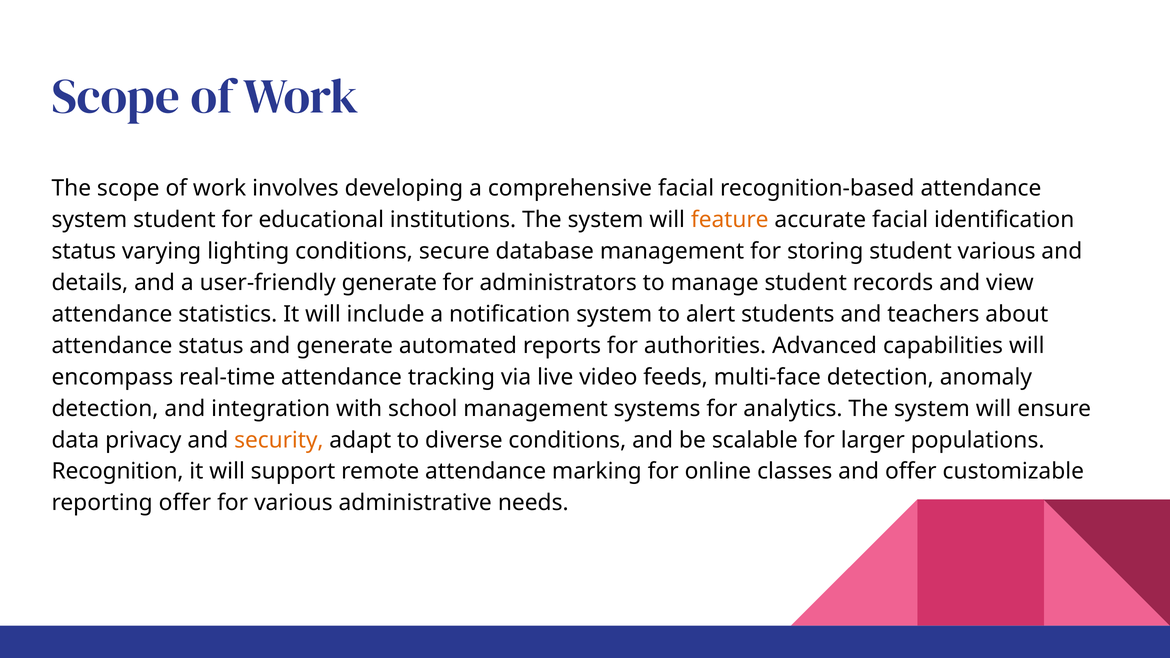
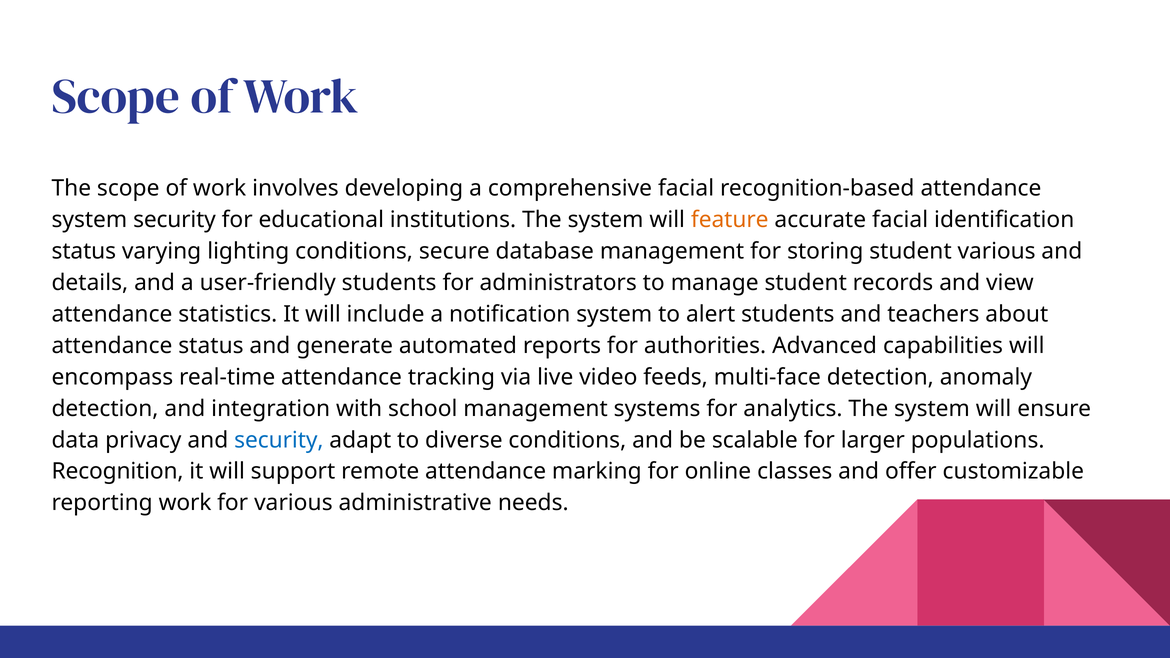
system student: student -> security
user-friendly generate: generate -> students
security at (279, 440) colour: orange -> blue
reporting offer: offer -> work
